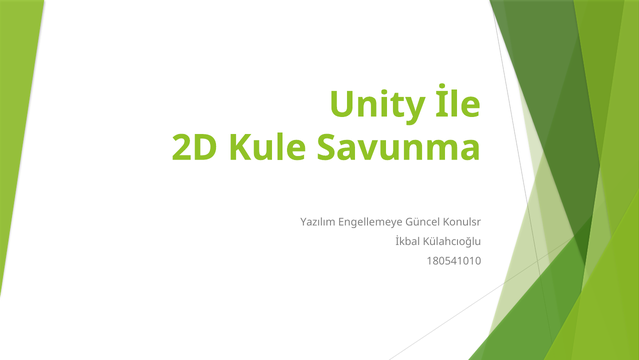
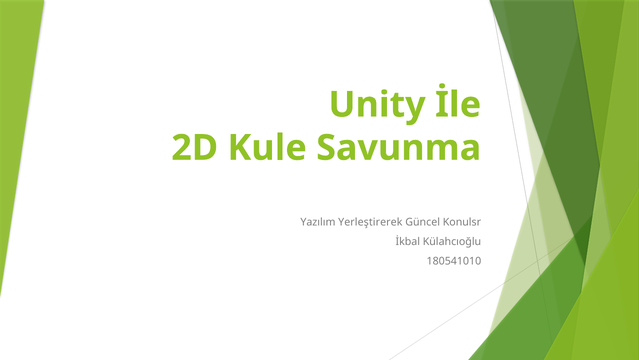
Engellemeye: Engellemeye -> Yerleştirerek
